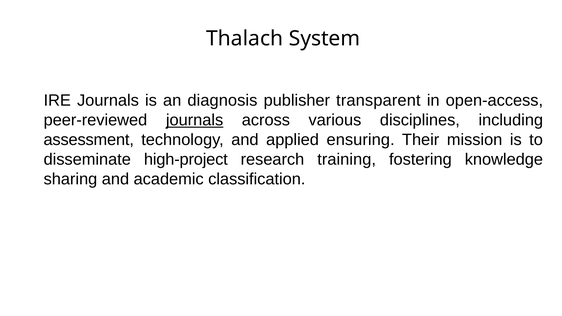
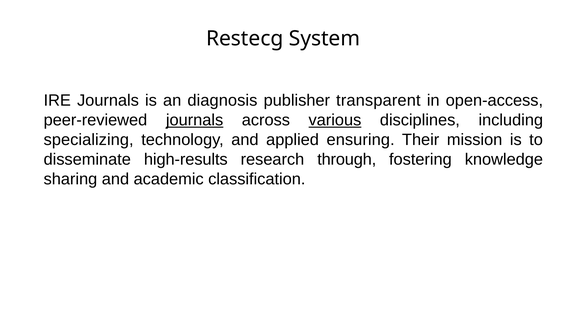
Thalach: Thalach -> Restecg
various underline: none -> present
assessment: assessment -> specializing
high-project: high-project -> high-results
training: training -> through
